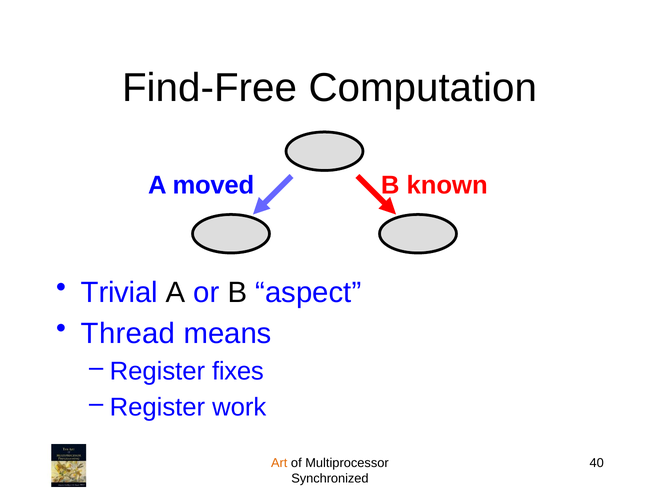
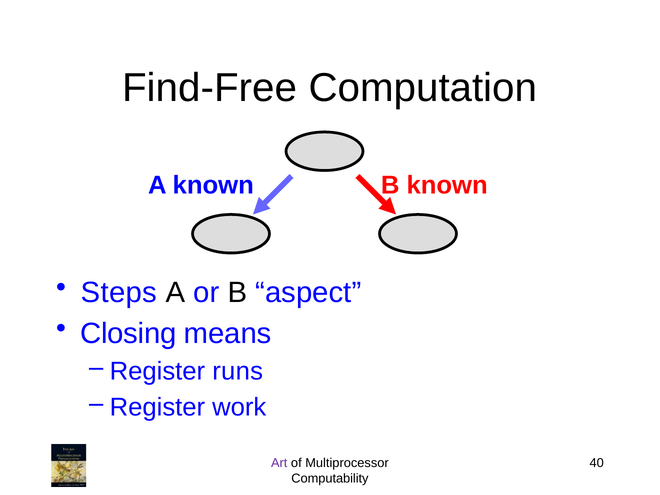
A moved: moved -> known
Trivial: Trivial -> Steps
Thread: Thread -> Closing
fixes: fixes -> runs
Art colour: orange -> purple
Synchronized: Synchronized -> Computability
